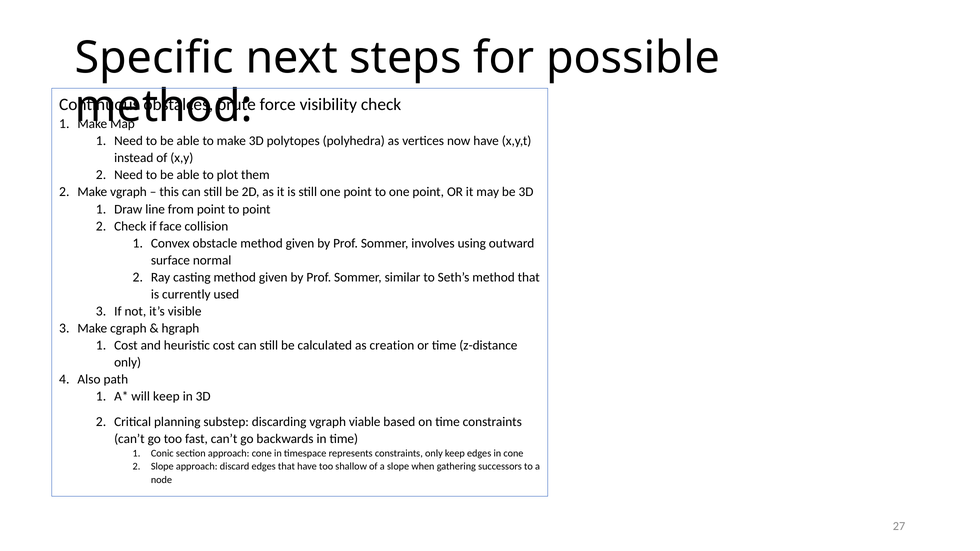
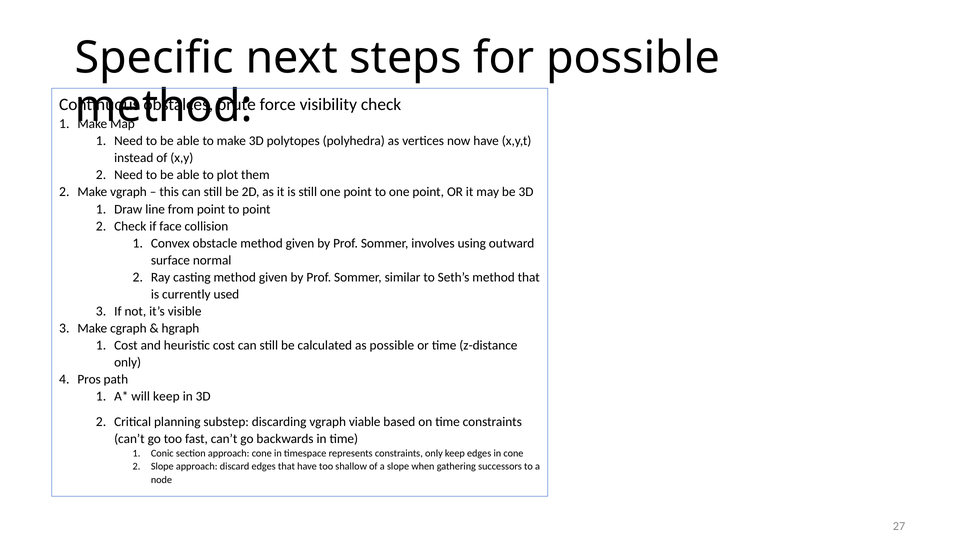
as creation: creation -> possible
Also: Also -> Pros
